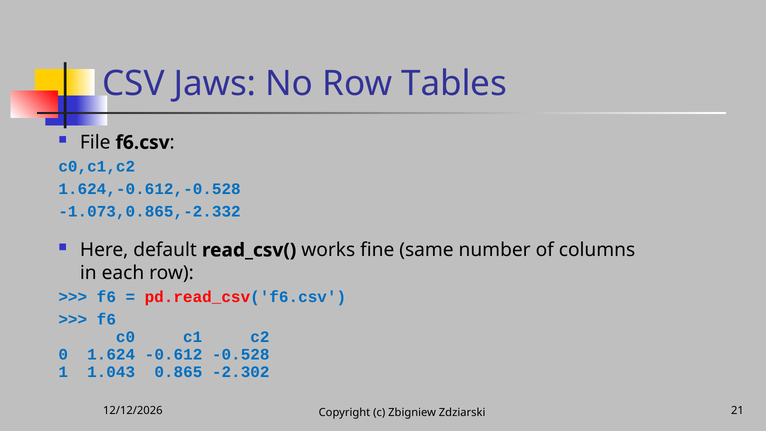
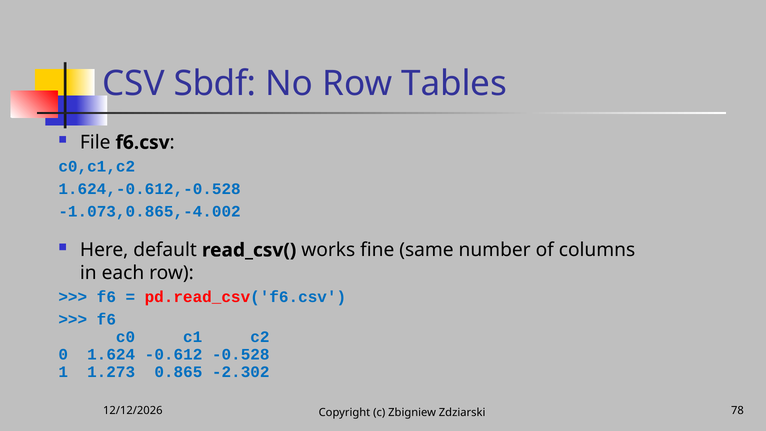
Jaws: Jaws -> Sbdf
-1.073,0.865,-2.332: -1.073,0.865,-2.332 -> -1.073,0.865,-4.002
1.043: 1.043 -> 1.273
21: 21 -> 78
